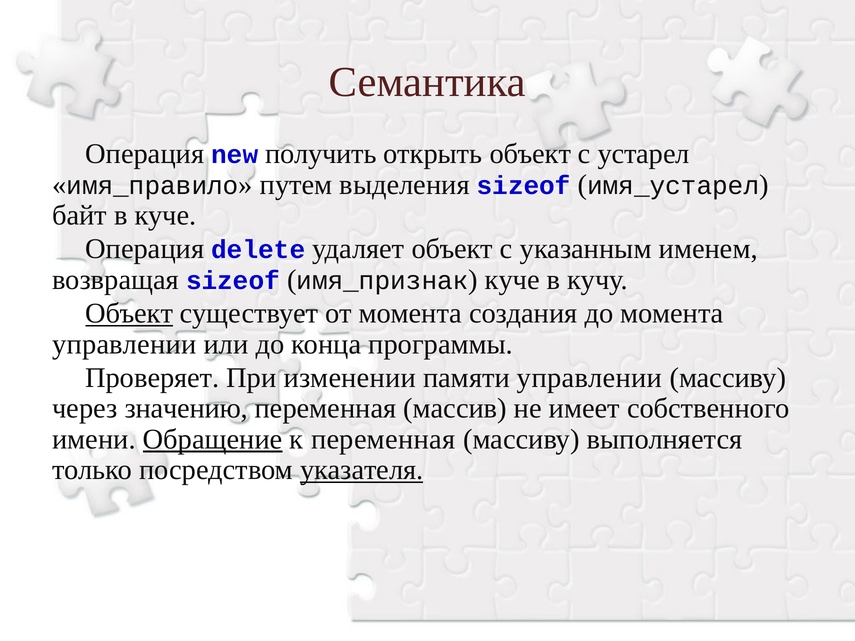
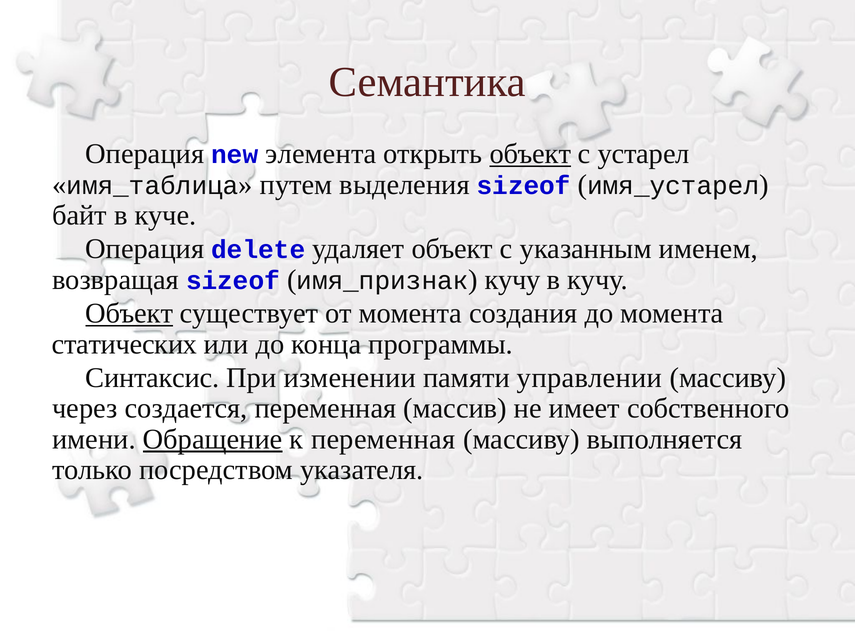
получить: получить -> элемента
объект at (530, 154) underline: none -> present
имя_правило: имя_правило -> имя_таблица
куче at (512, 280): куче -> кучу
управлении at (124, 344): управлении -> статических
Проверяет: Проверяет -> Синтаксис
значению: значению -> создается
указателя underline: present -> none
